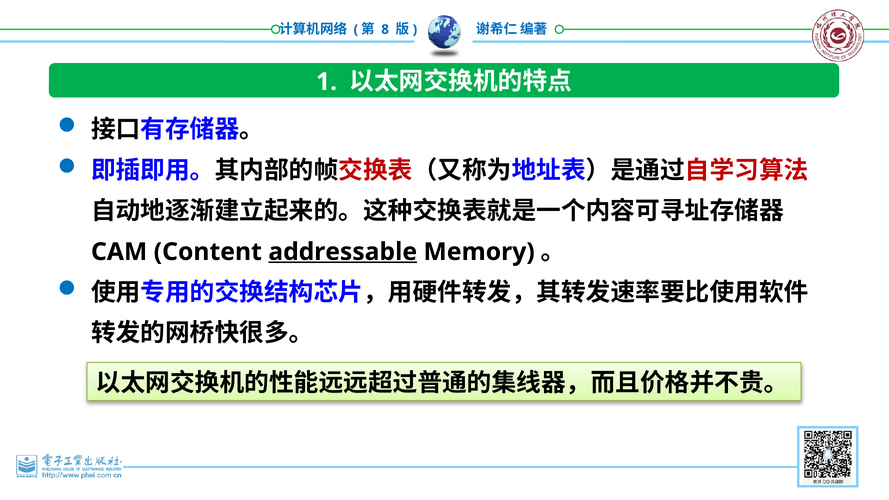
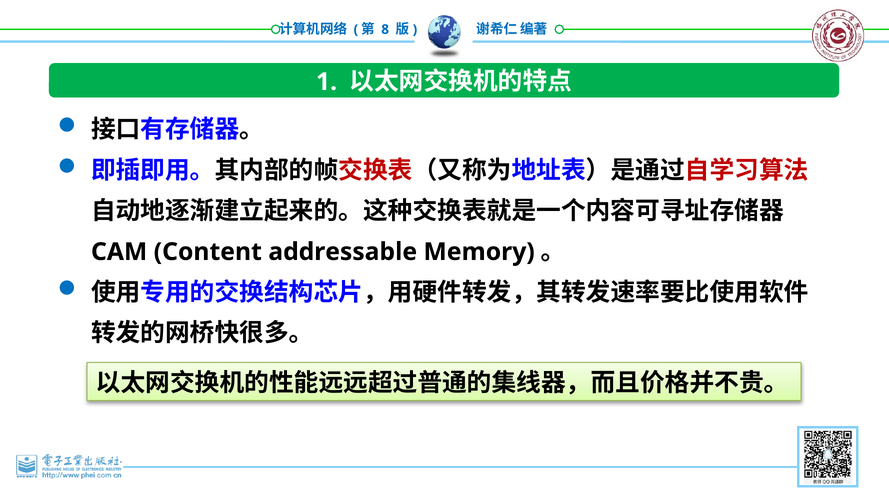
addressable underline: present -> none
